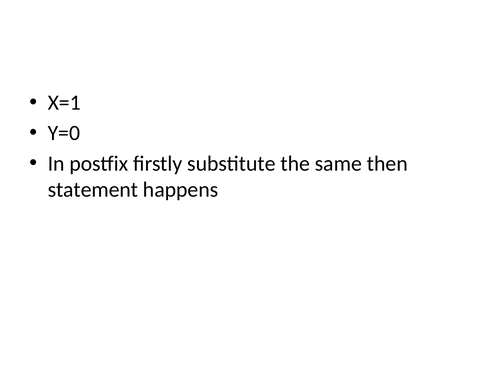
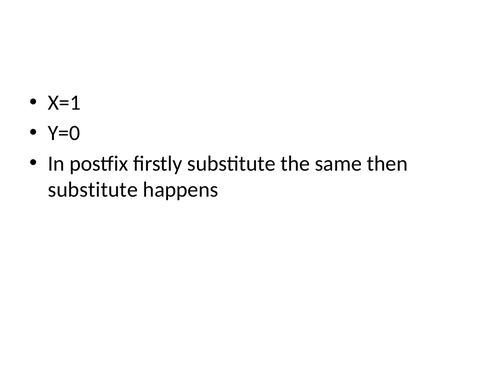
statement at (93, 190): statement -> substitute
